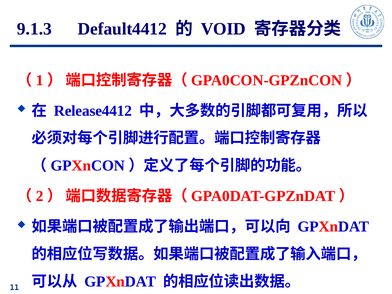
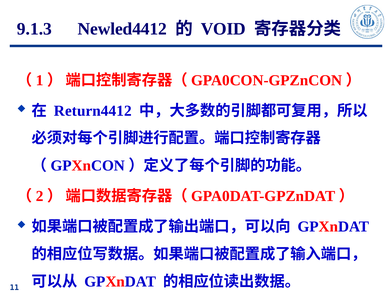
Default4412: Default4412 -> Newled4412
Release4412: Release4412 -> Return4412
